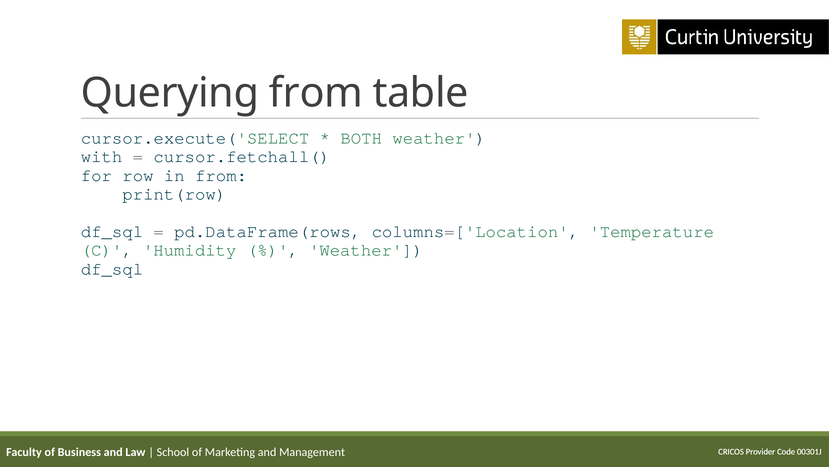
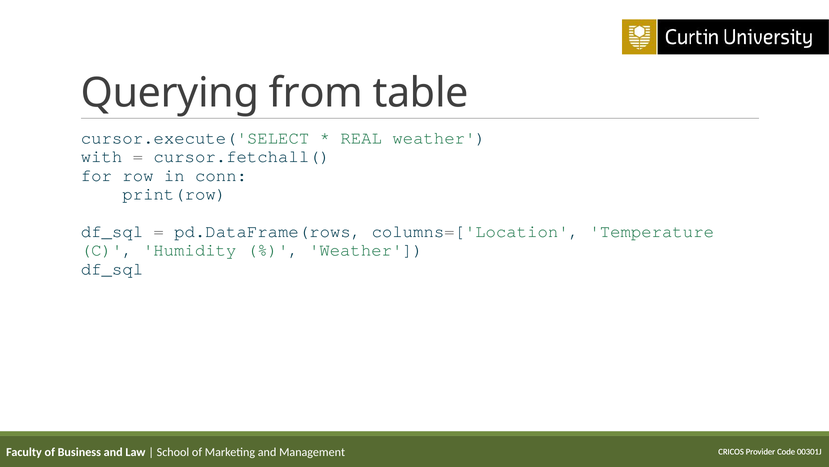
BOTH: BOTH -> REAL
in from: from -> conn
